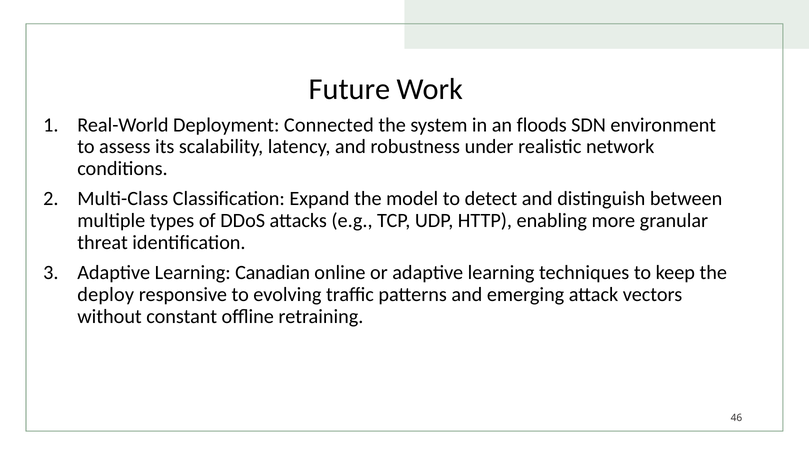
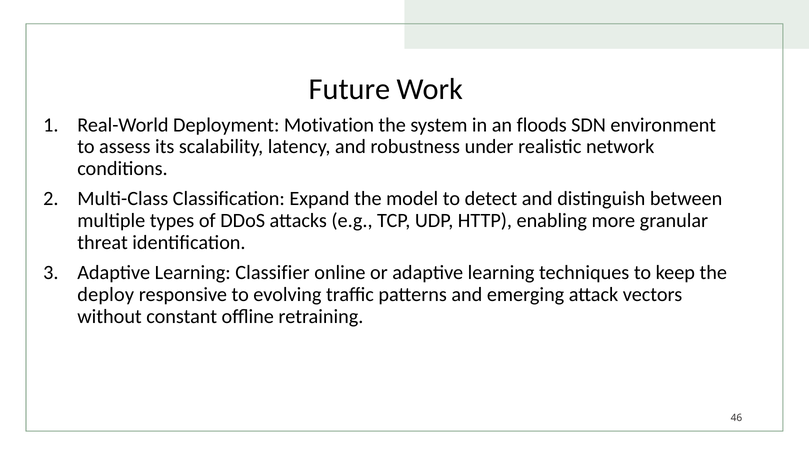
Connected: Connected -> Motivation
Canadian: Canadian -> Classifier
